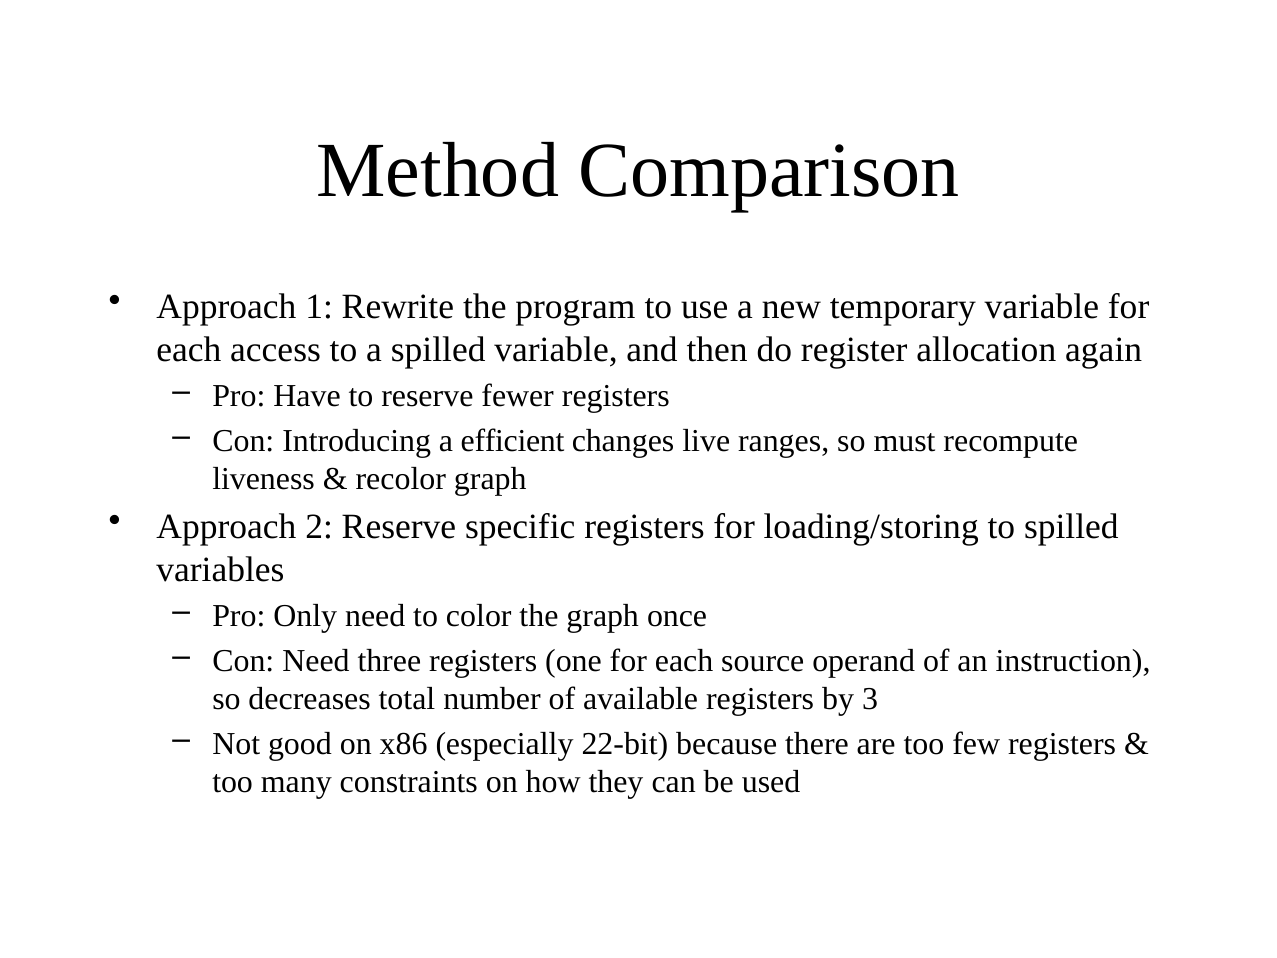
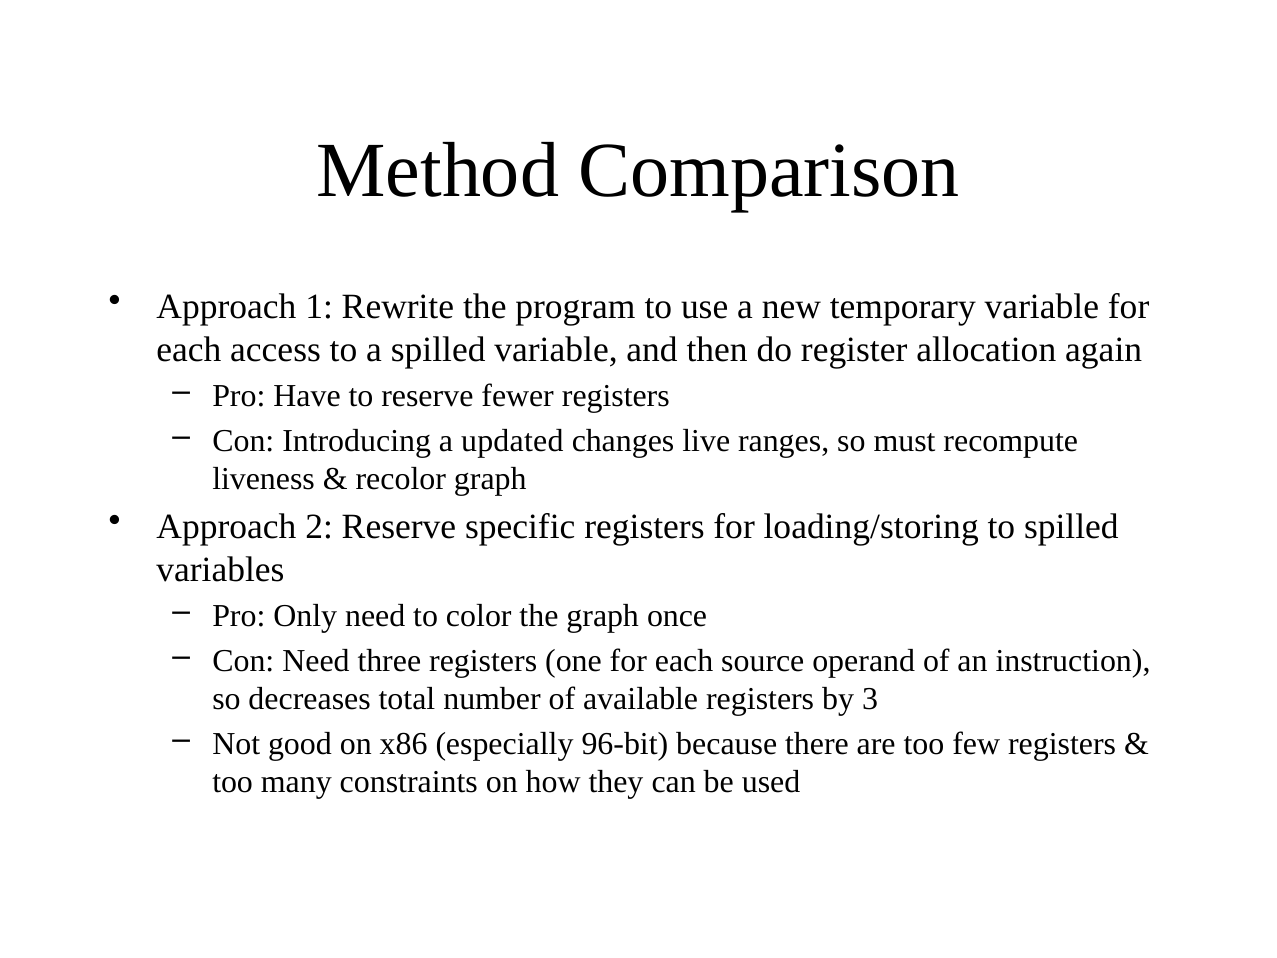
efficient: efficient -> updated
22-bit: 22-bit -> 96-bit
